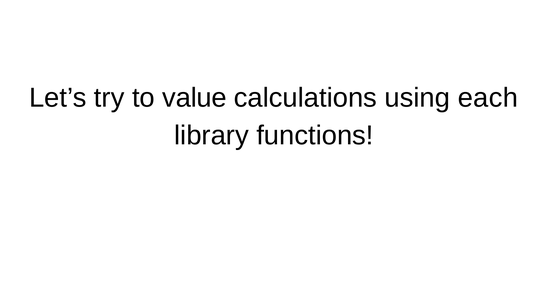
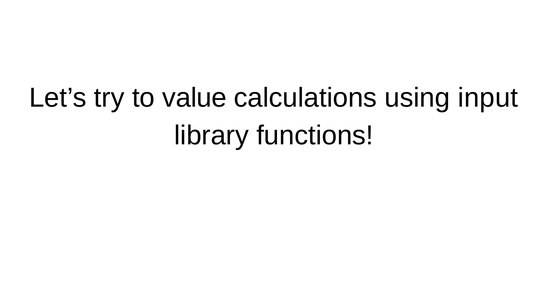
each: each -> input
